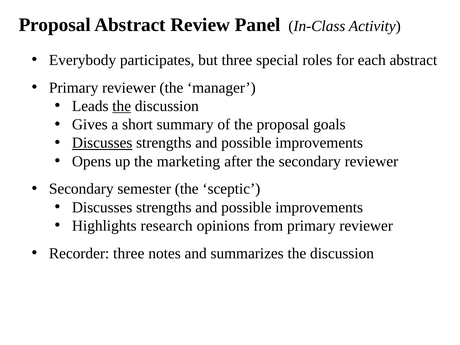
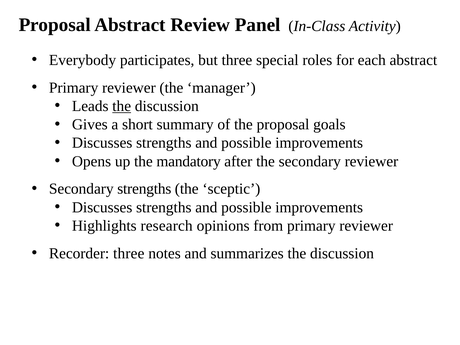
Discusses at (102, 143) underline: present -> none
marketing: marketing -> mandatory
Secondary semester: semester -> strengths
